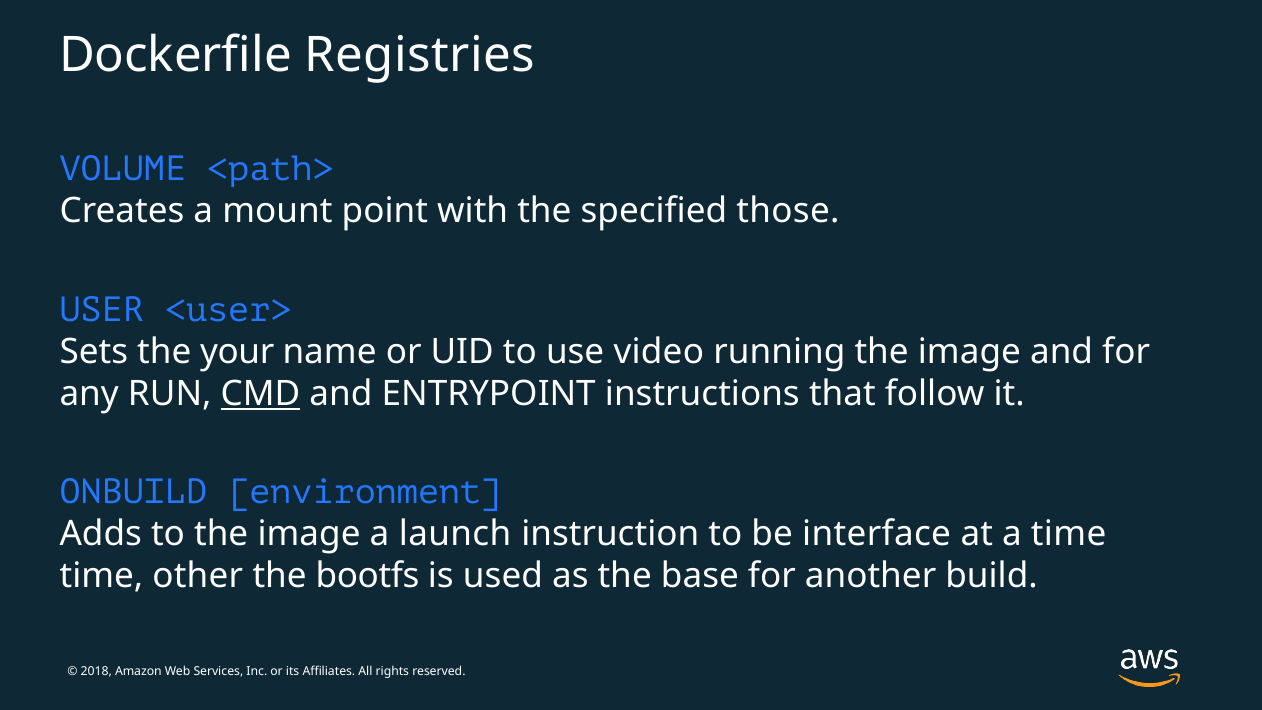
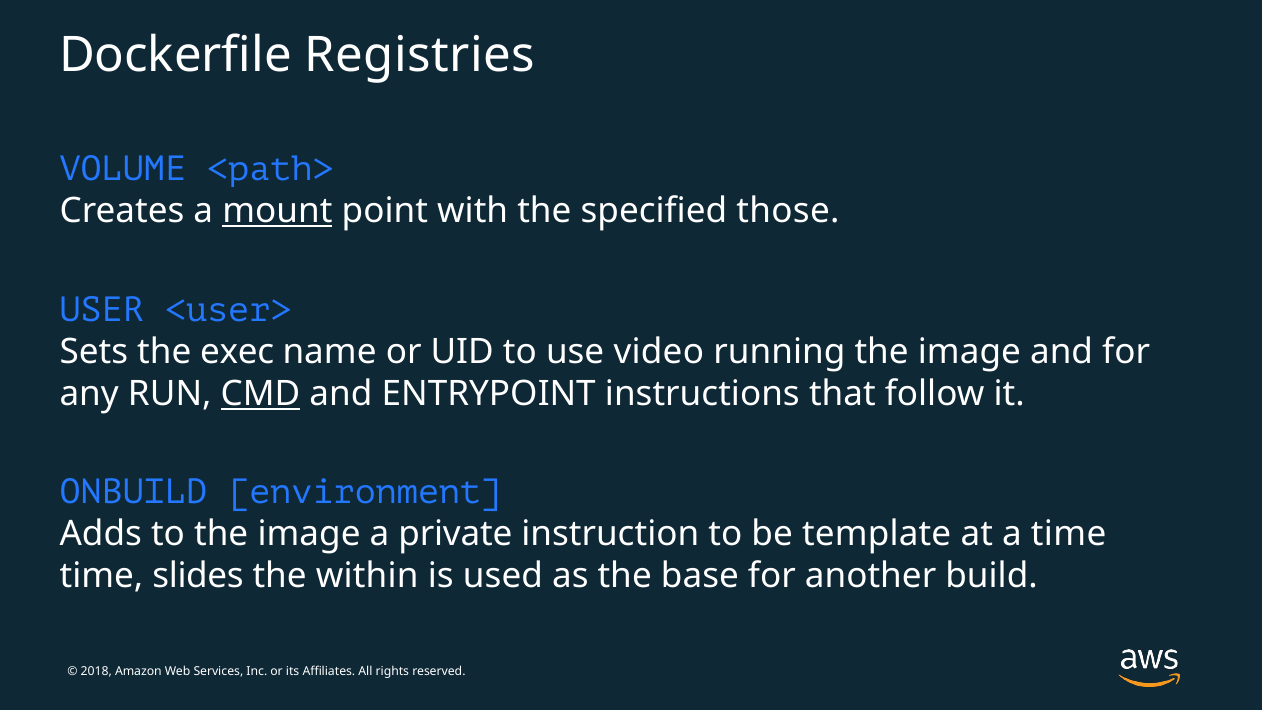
mount underline: none -> present
your: your -> exec
launch: launch -> private
interface: interface -> template
other: other -> slides
bootfs: bootfs -> within
